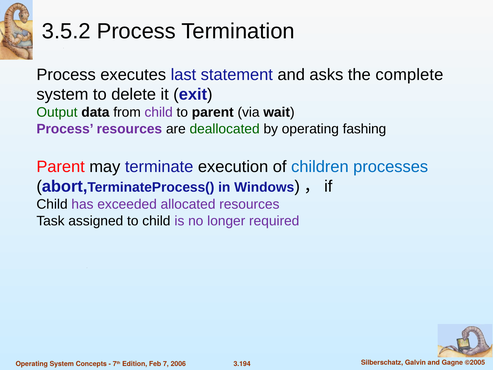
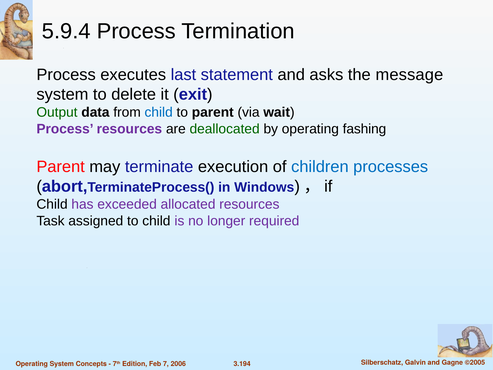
3.5.2: 3.5.2 -> 5.9.4
complete: complete -> message
child at (159, 112) colour: purple -> blue
